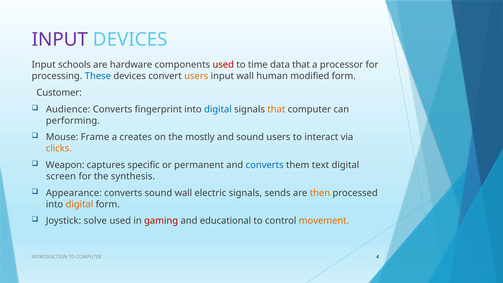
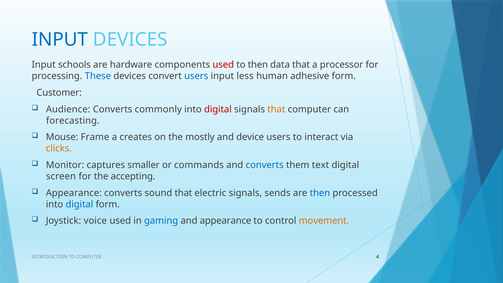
INPUT at (60, 40) colour: purple -> blue
to time: time -> then
users at (196, 76) colour: orange -> blue
input wall: wall -> less
modified: modified -> adhesive
fingerprint: fingerprint -> commonly
digital at (218, 109) colour: blue -> red
performing: performing -> forecasting
and sound: sound -> device
Weapon: Weapon -> Monitor
specific: specific -> smaller
permanent: permanent -> commands
synthesis: synthesis -> accepting
sound wall: wall -> that
then at (320, 193) colour: orange -> blue
digital at (79, 204) colour: orange -> blue
solve: solve -> voice
gaming colour: red -> blue
and educational: educational -> appearance
